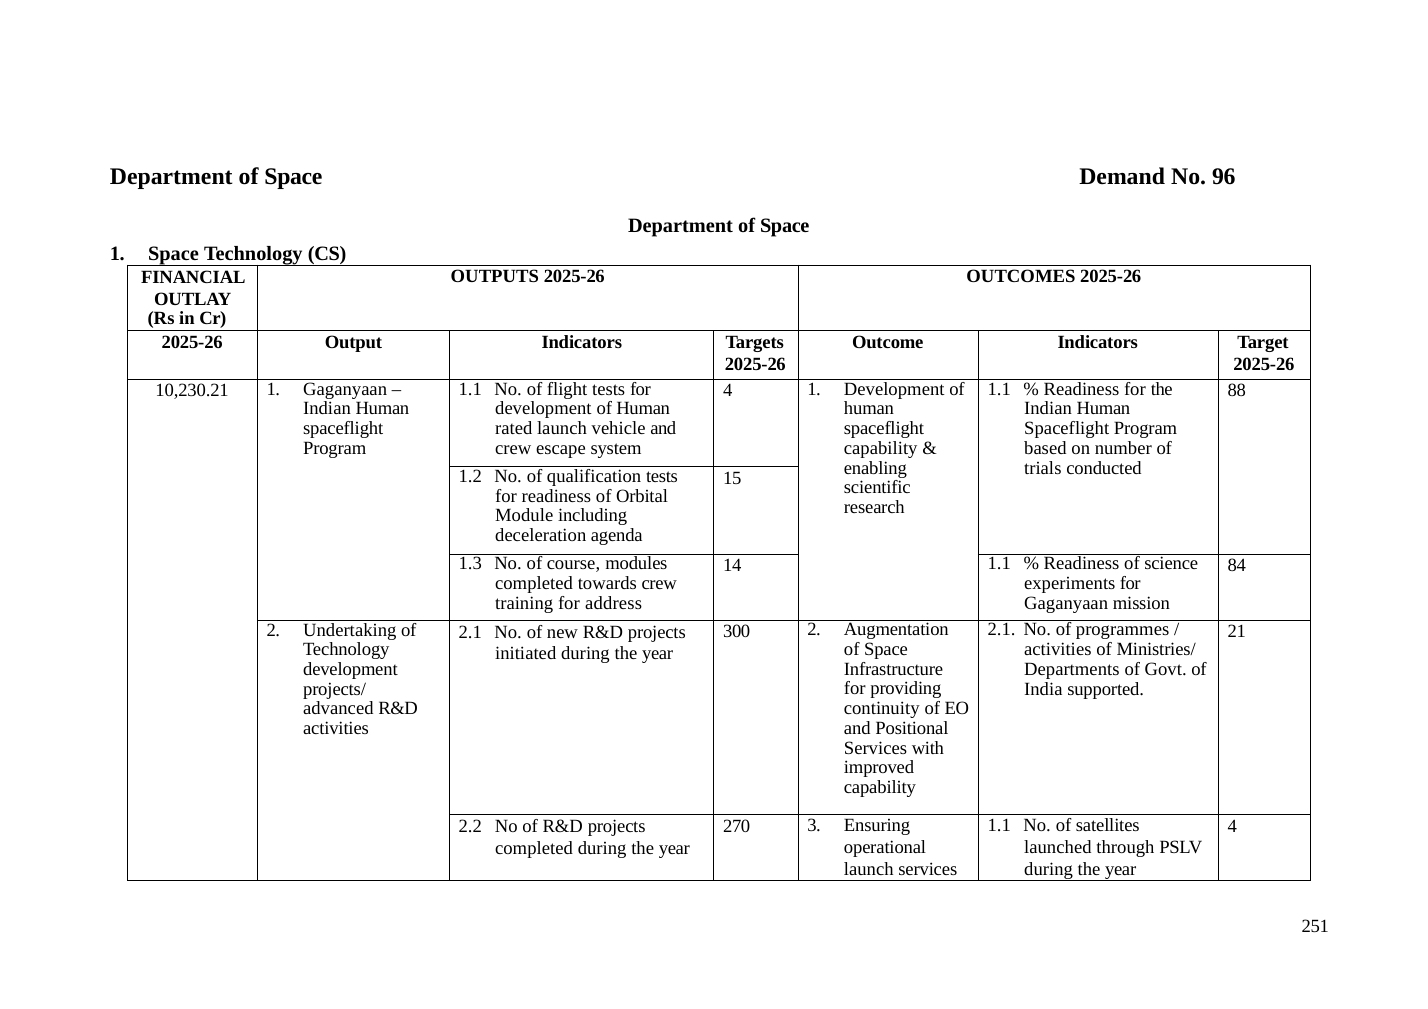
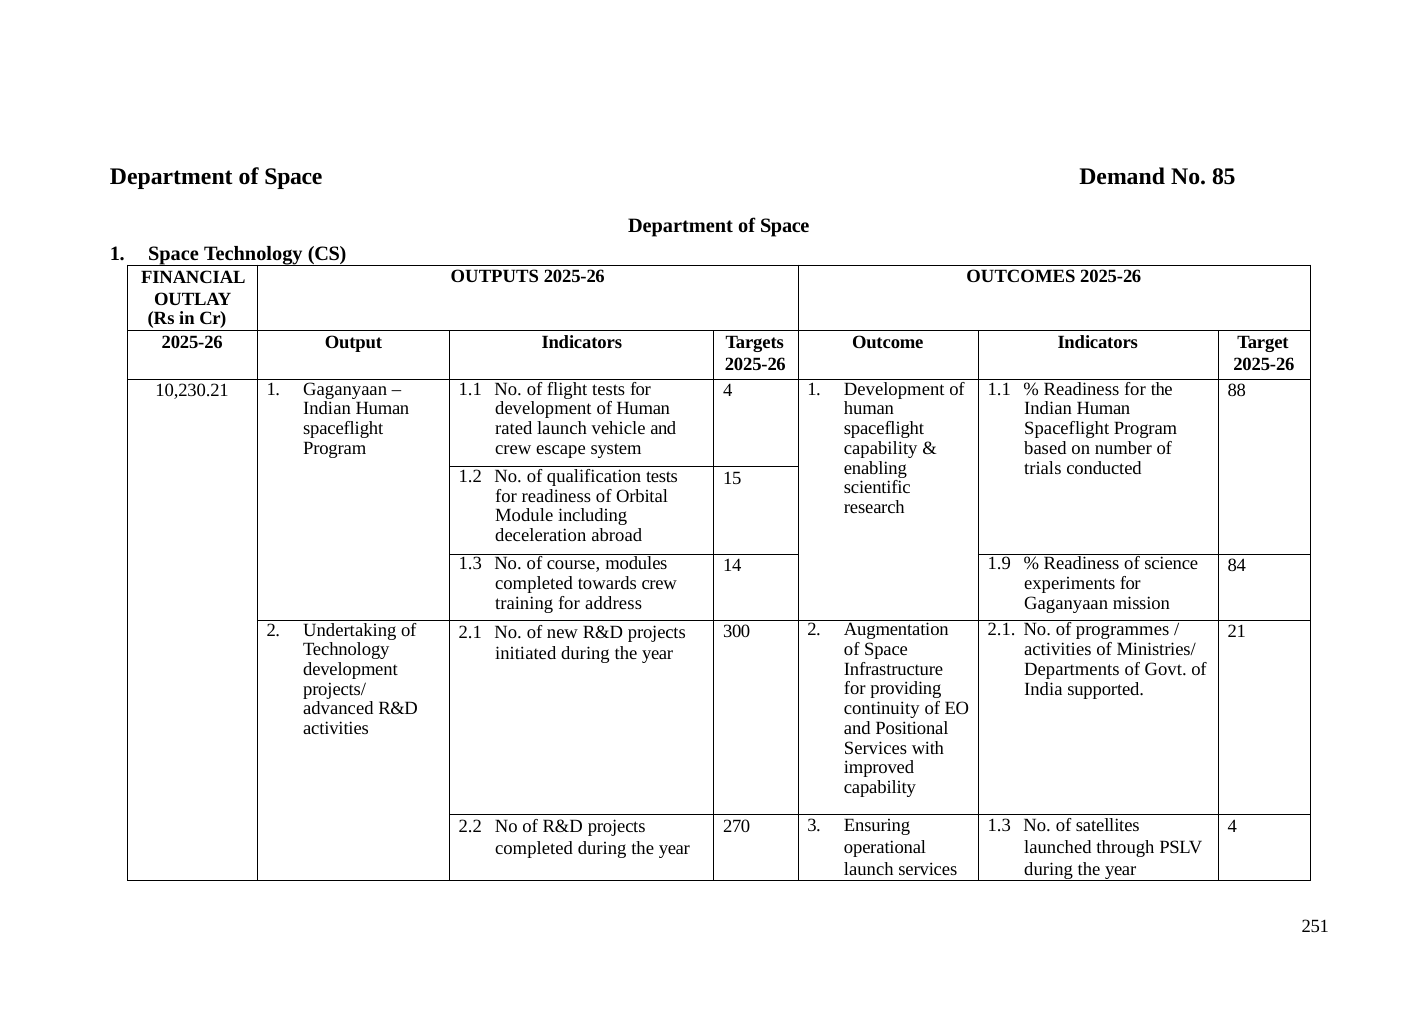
96: 96 -> 85
agenda: agenda -> abroad
14 1.1: 1.1 -> 1.9
1.1 at (999, 826): 1.1 -> 1.3
